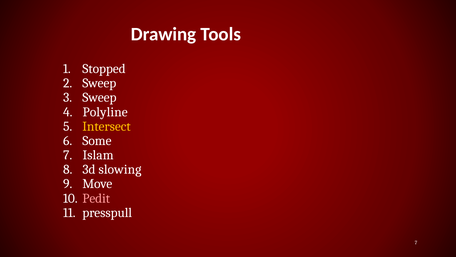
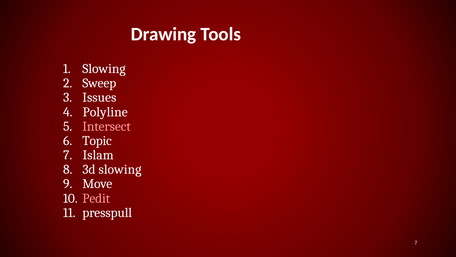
Stopped at (104, 69): Stopped -> Slowing
Sweep at (99, 97): Sweep -> Issues
Intersect colour: yellow -> pink
Some: Some -> Topic
